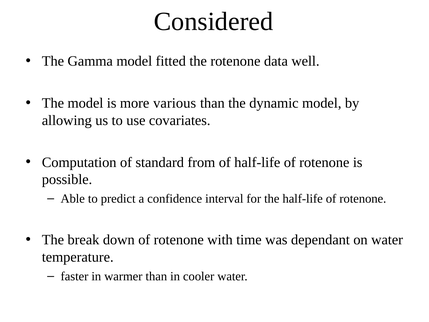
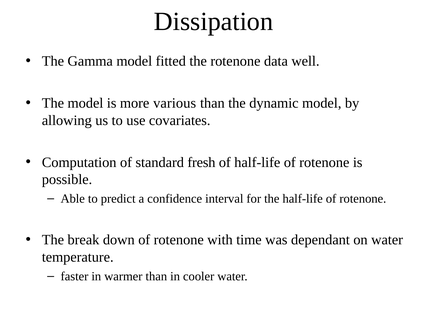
Considered: Considered -> Dissipation
from: from -> fresh
